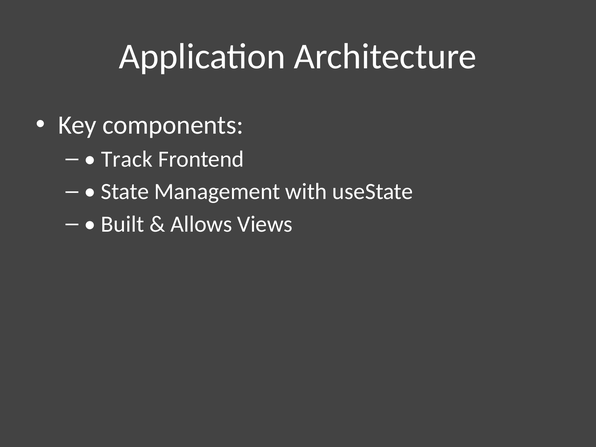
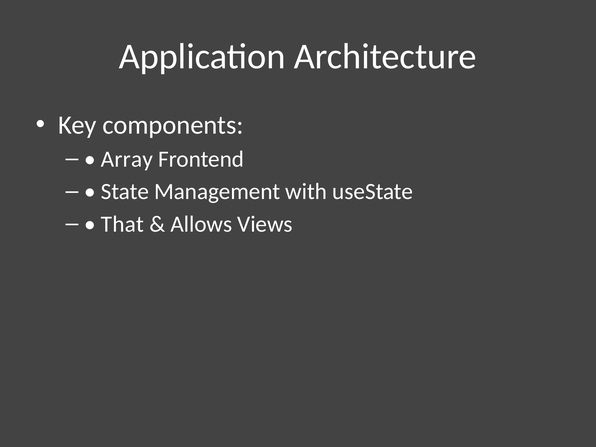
Track: Track -> Array
Built: Built -> That
